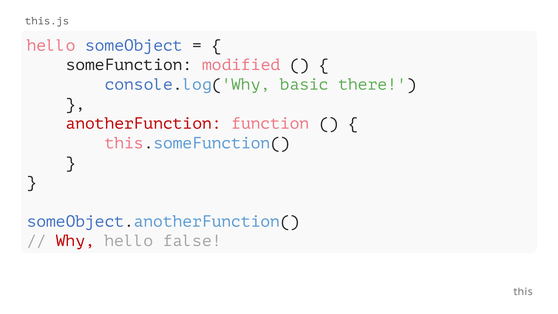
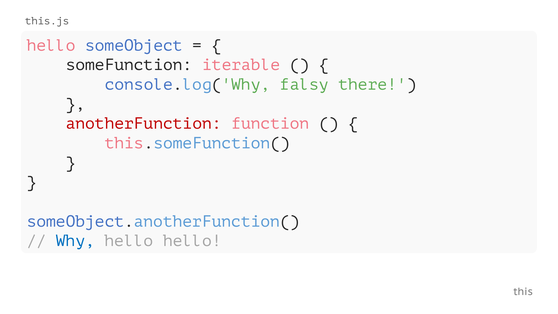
modified: modified -> iterable
basic: basic -> falsy
Why colour: red -> blue
hello false: false -> hello
